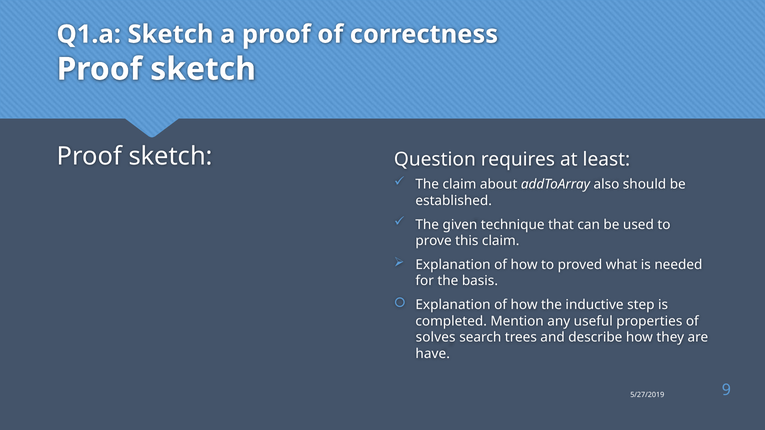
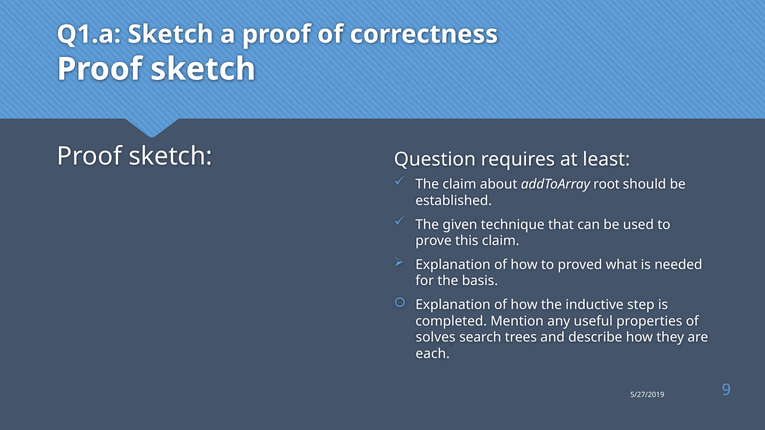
also: also -> root
have: have -> each
